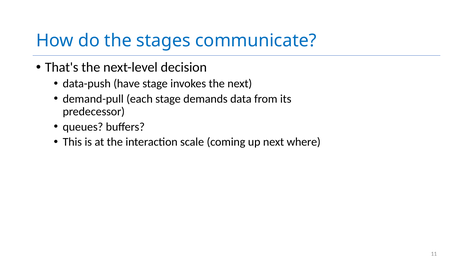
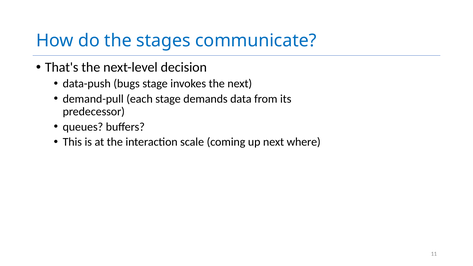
have: have -> bugs
